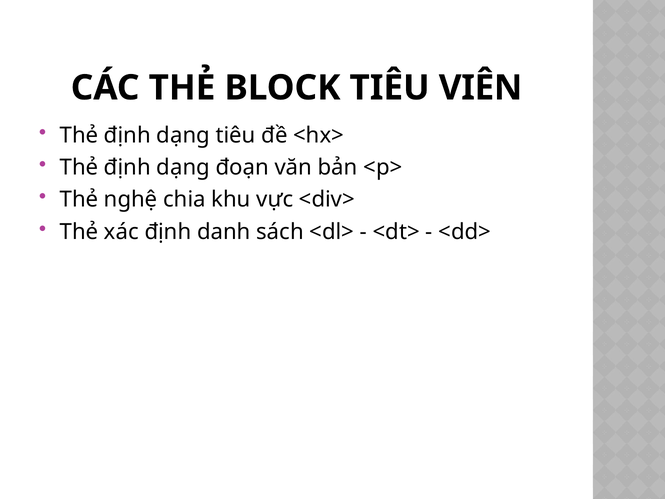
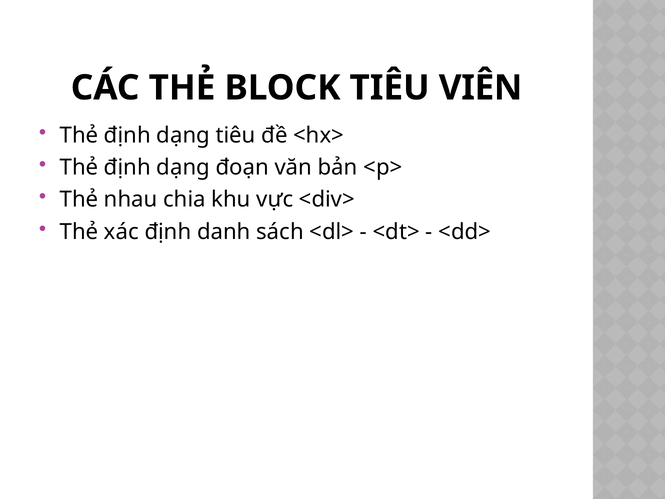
nghệ: nghệ -> nhau
